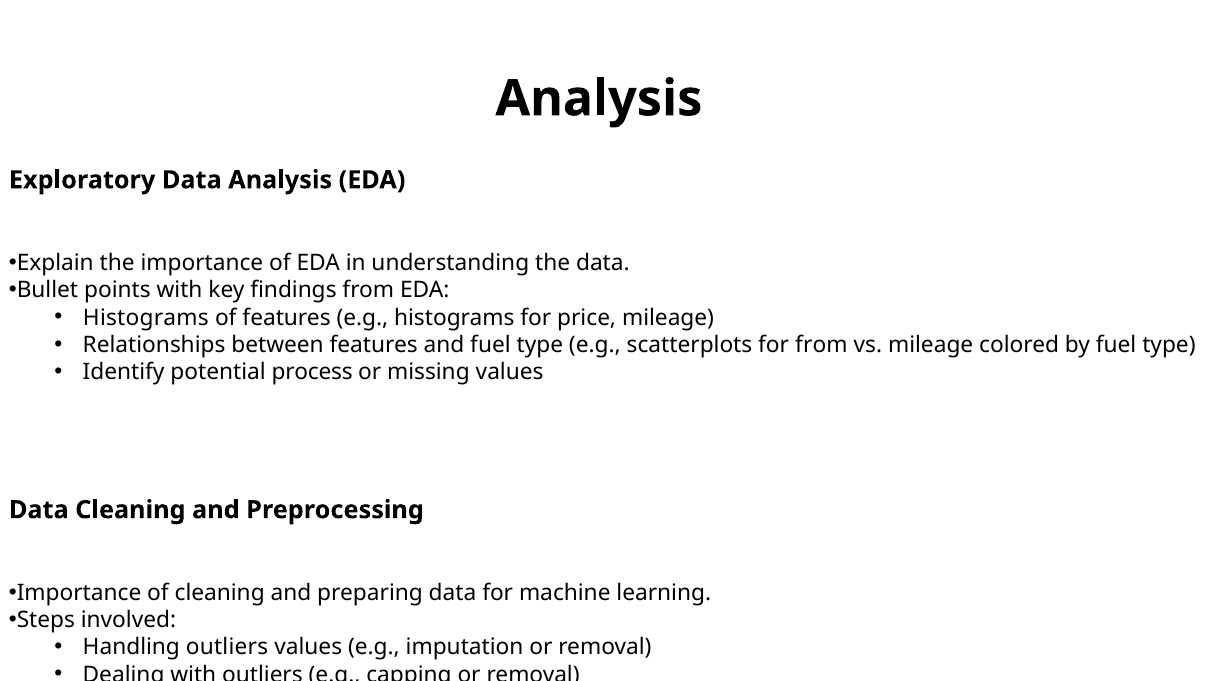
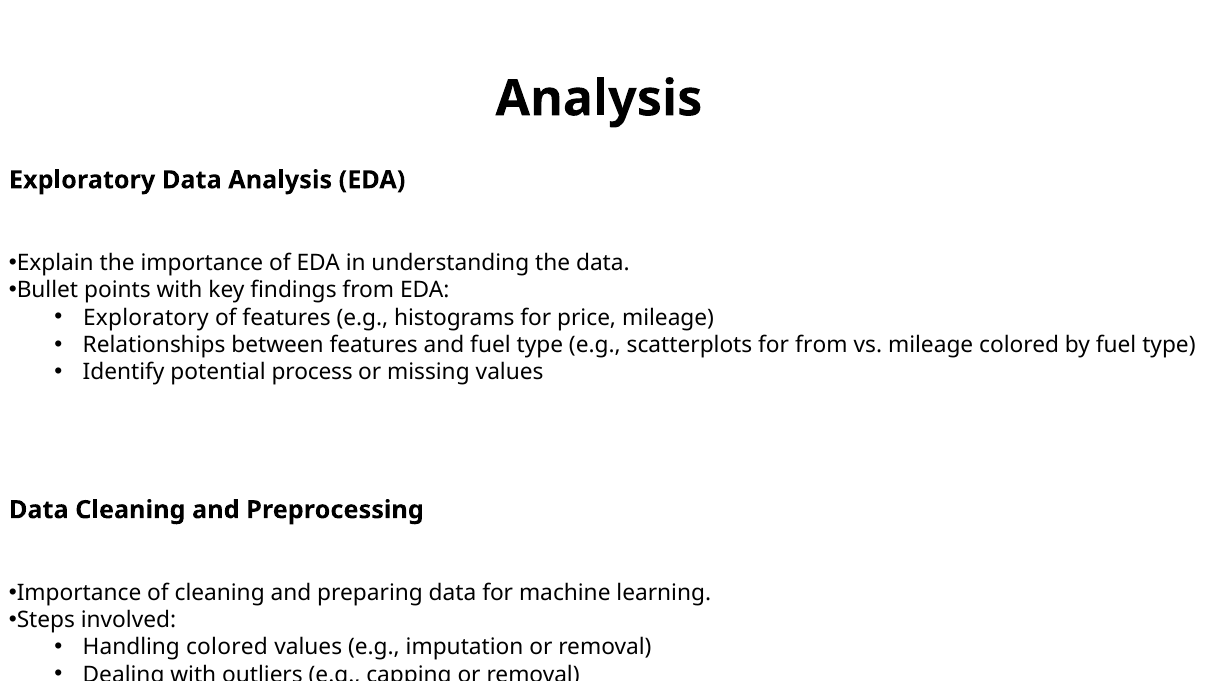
Histograms at (146, 318): Histograms -> Exploratory
Handling outliers: outliers -> colored
